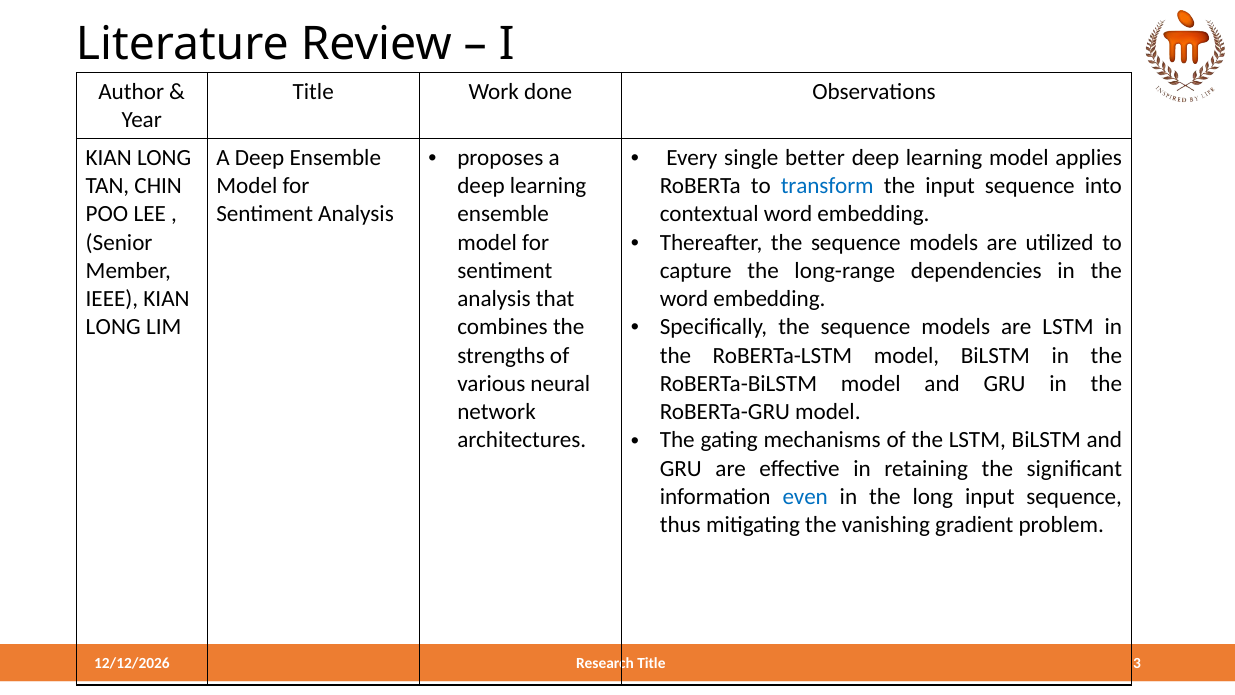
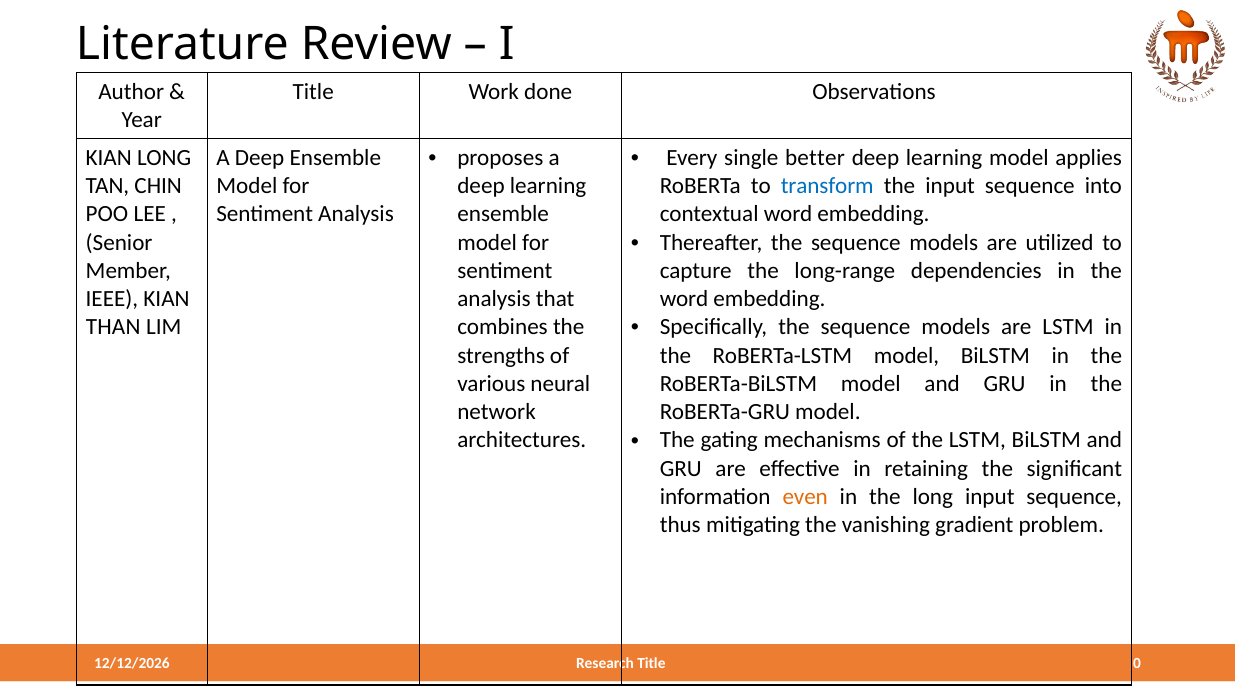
LONG at (113, 327): LONG -> THAN
even colour: blue -> orange
3: 3 -> 0
